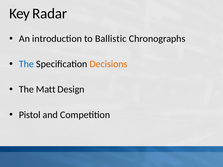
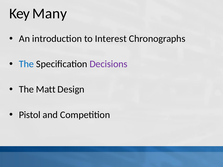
Radar: Radar -> Many
Ballistic: Ballistic -> Interest
Decisions colour: orange -> purple
